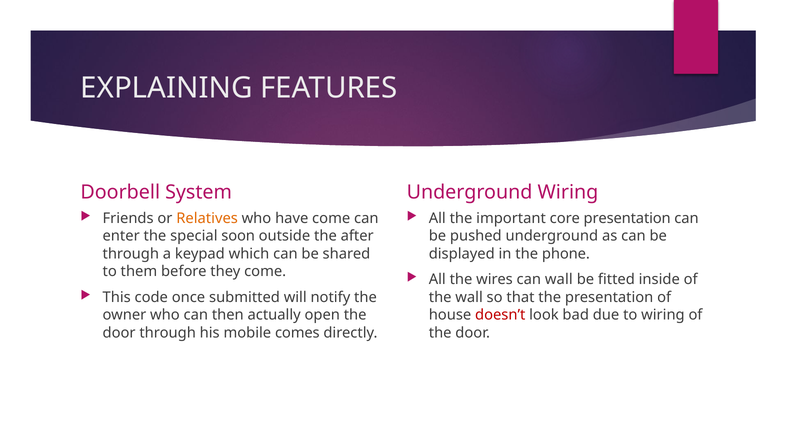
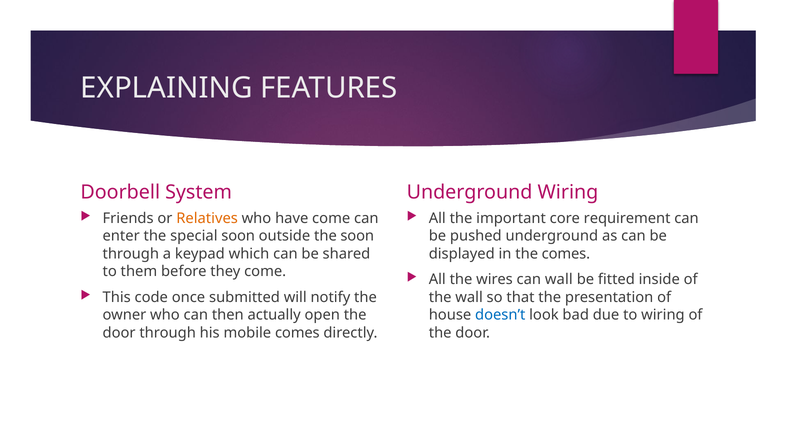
core presentation: presentation -> requirement
the after: after -> soon
the phone: phone -> comes
doesn’t colour: red -> blue
